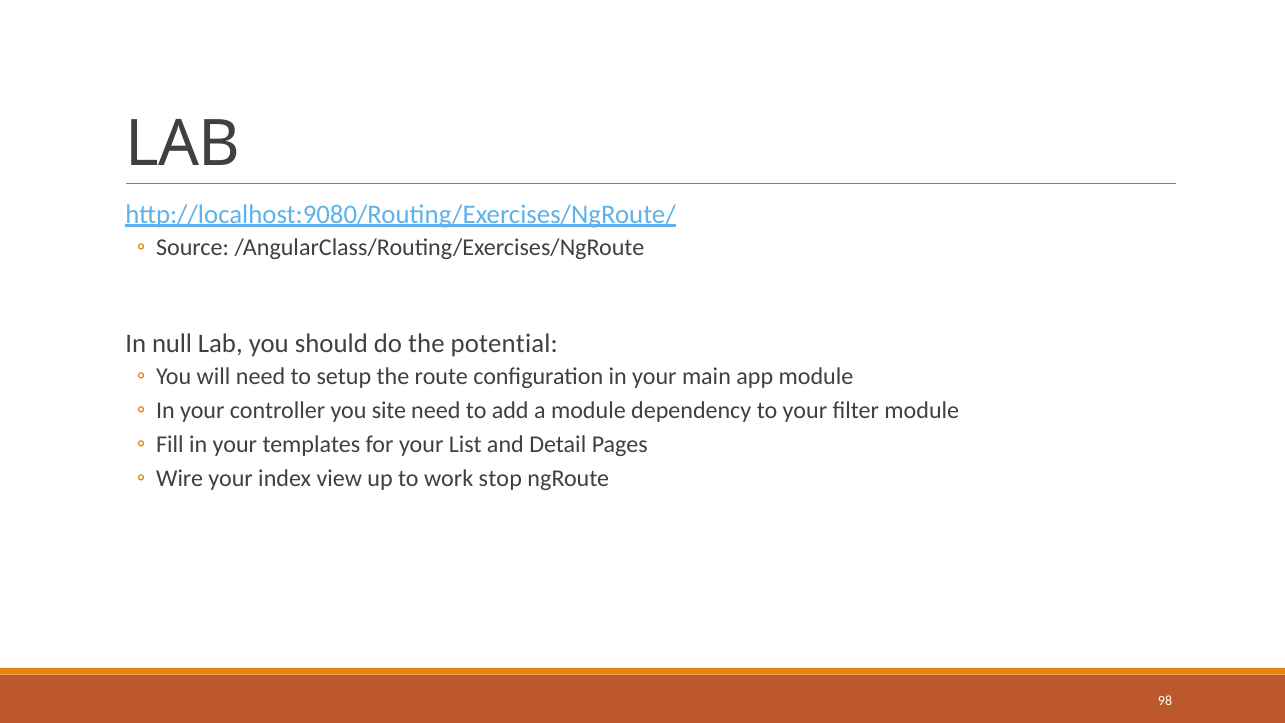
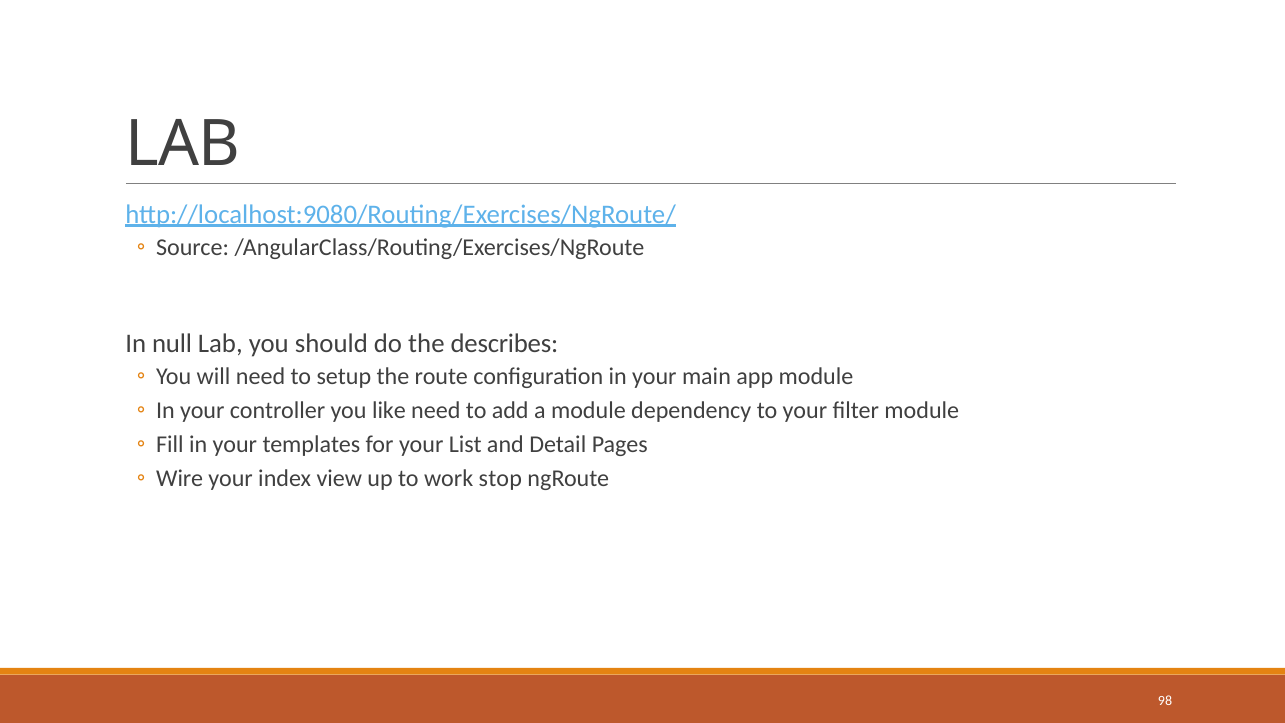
potential: potential -> describes
site: site -> like
